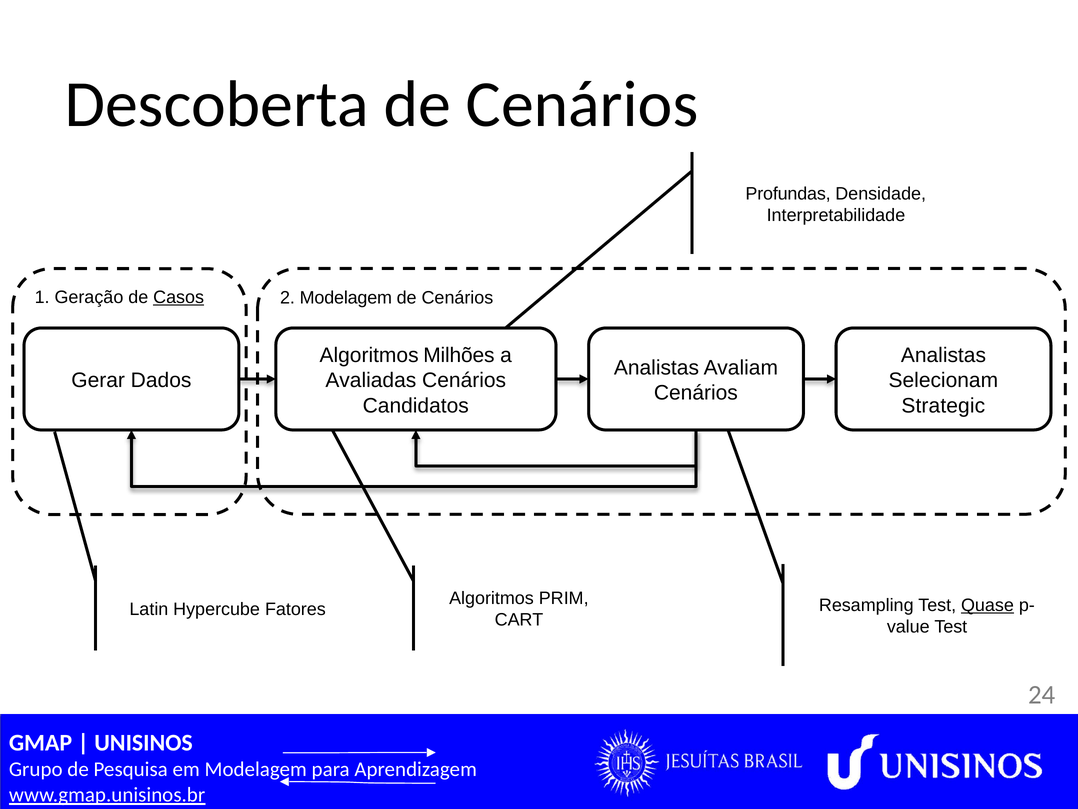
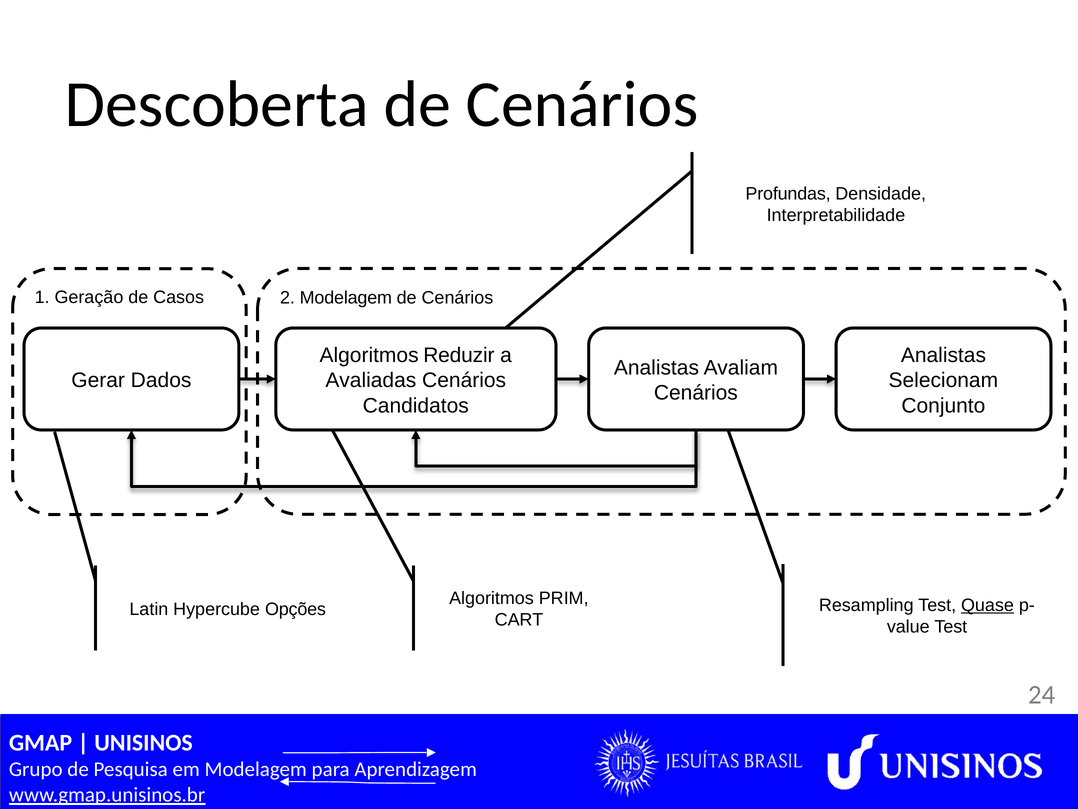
Casos underline: present -> none
Milhões: Milhões -> Reduzir
Strategic: Strategic -> Conjunto
Fatores: Fatores -> Opções
